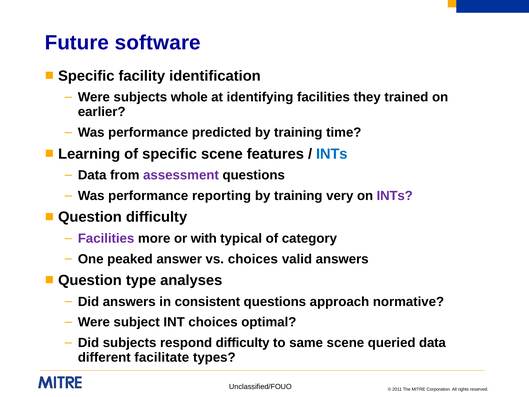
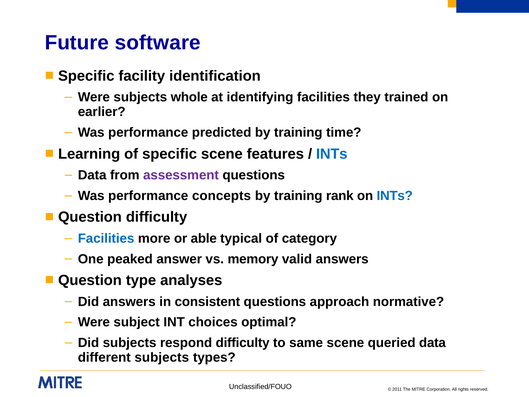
reporting: reporting -> concepts
very: very -> rank
INTs at (395, 196) colour: purple -> blue
Facilities at (106, 238) colour: purple -> blue
with: with -> able
vs choices: choices -> memory
different facilitate: facilitate -> subjects
